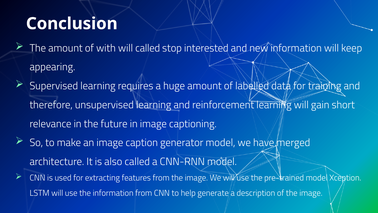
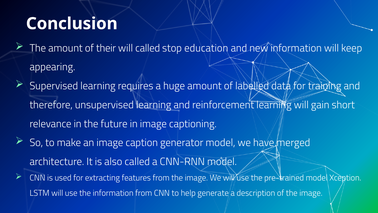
with: with -> their
interested: interested -> education
